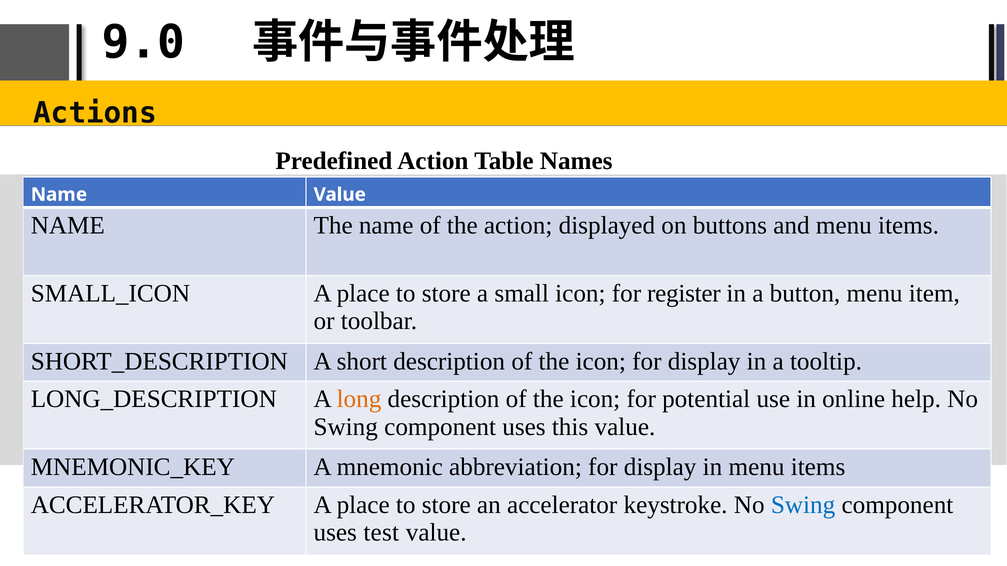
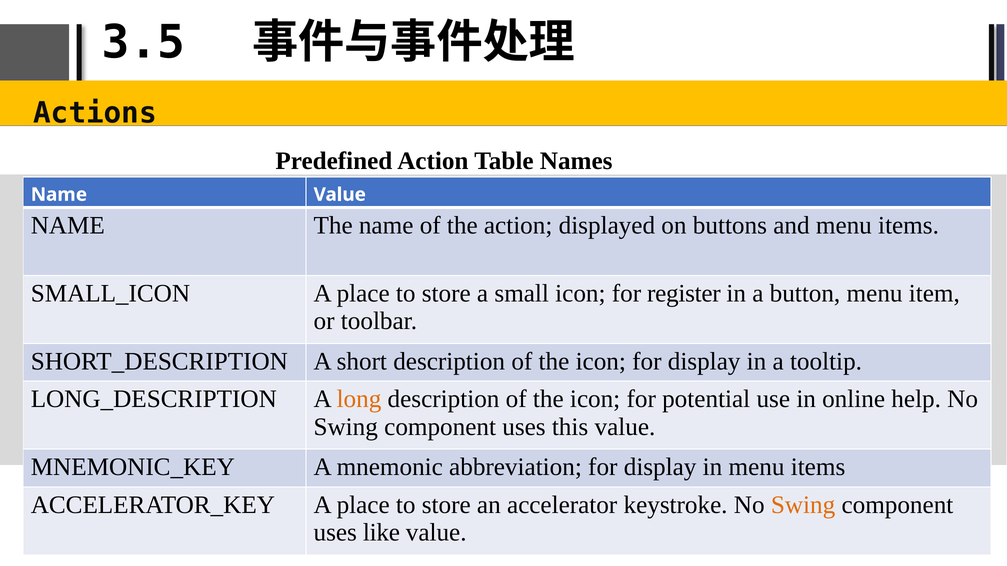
9.0: 9.0 -> 3.5
Swing at (803, 505) colour: blue -> orange
test: test -> like
